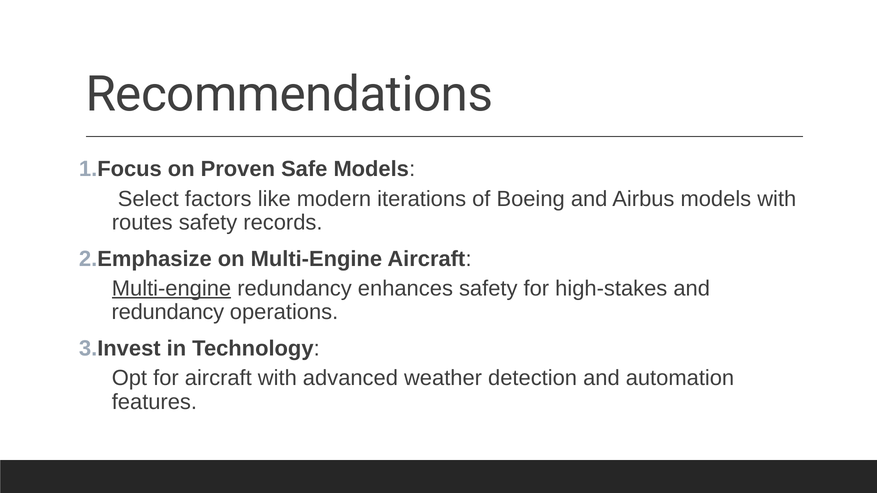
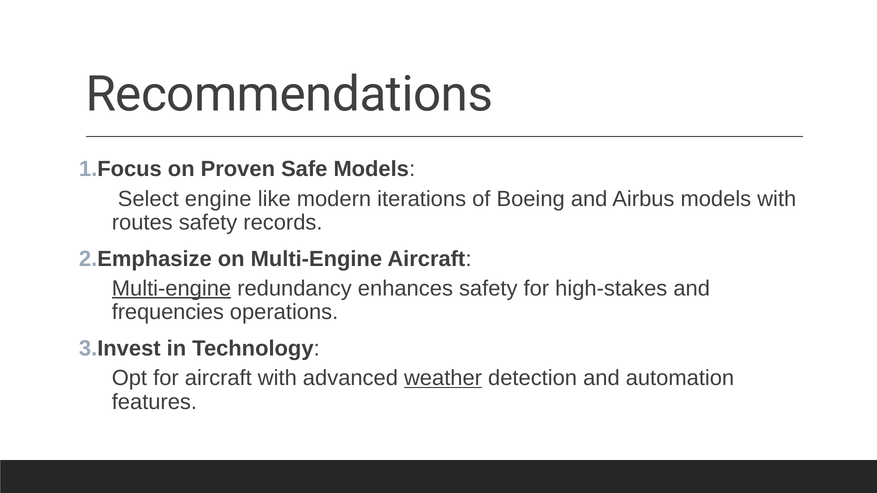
factors: factors -> engine
redundancy at (168, 312): redundancy -> frequencies
weather underline: none -> present
